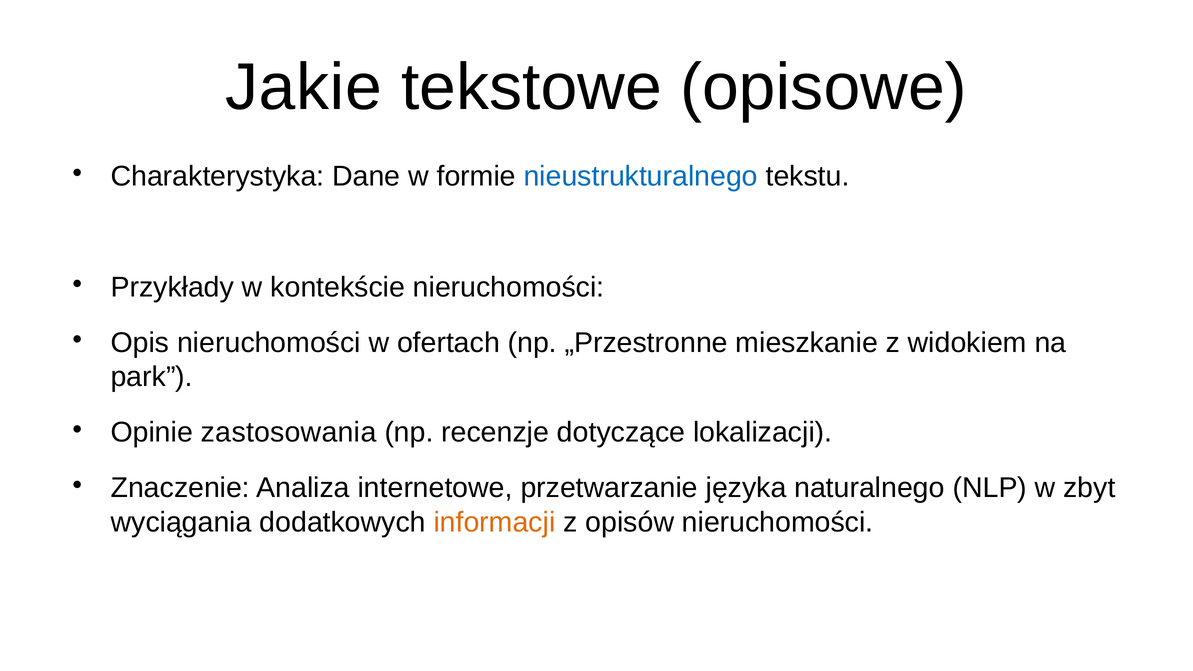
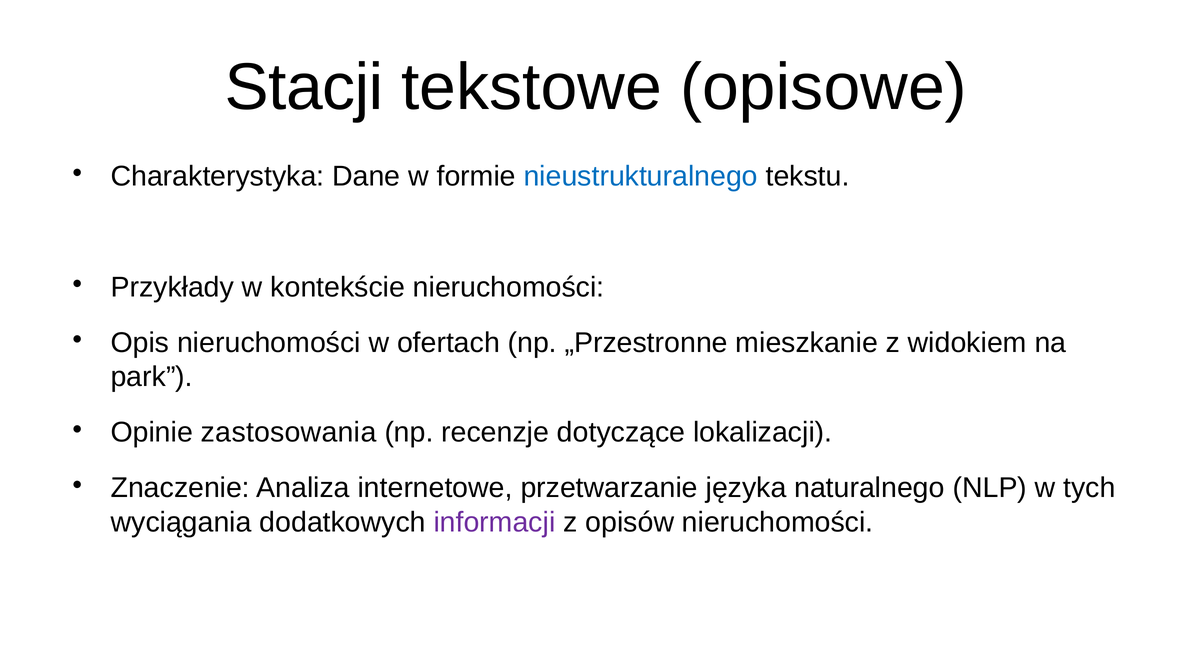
Jakie: Jakie -> Stacji
zbyt: zbyt -> tych
informacji colour: orange -> purple
